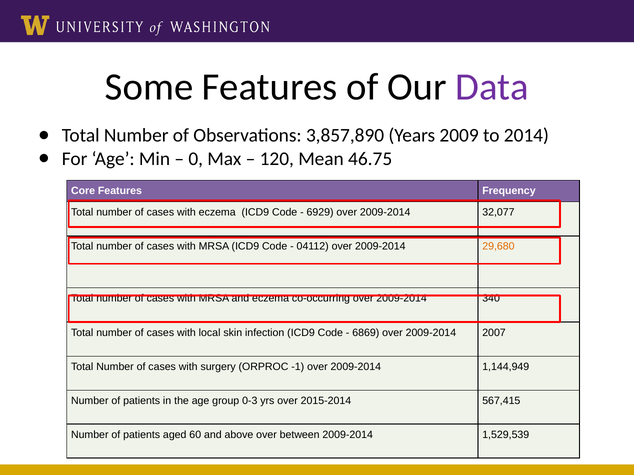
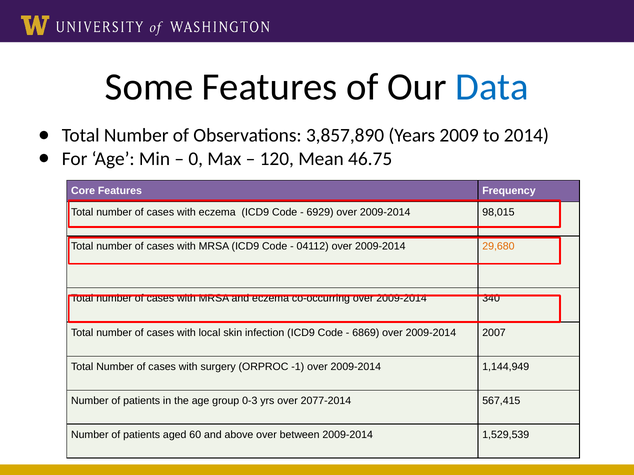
Data colour: purple -> blue
32,077: 32,077 -> 98,015
2015-2014: 2015-2014 -> 2077-2014
